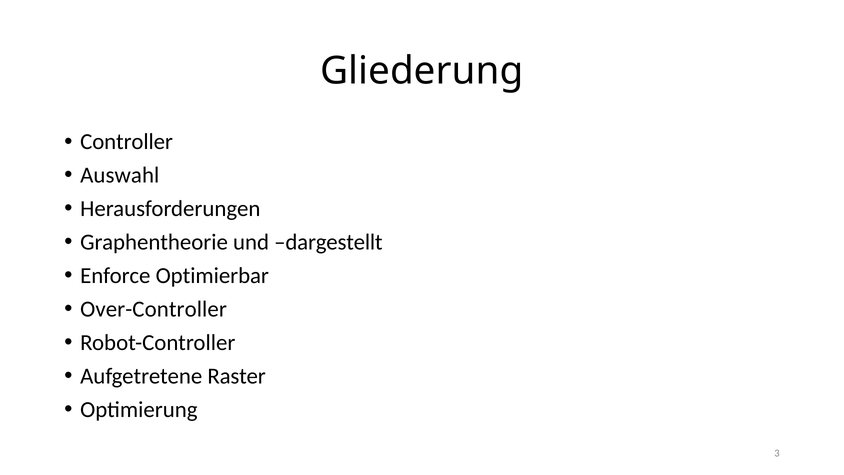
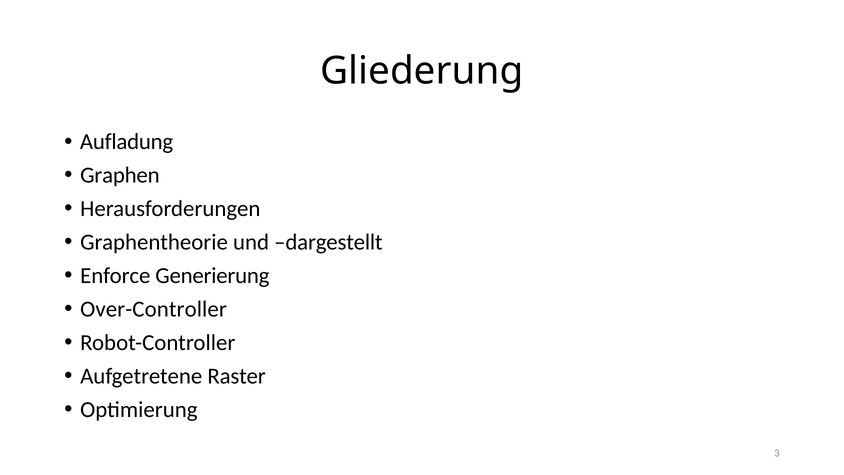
Controller: Controller -> Aufladung
Auswahl: Auswahl -> Graphen
Optimierbar: Optimierbar -> Generierung
